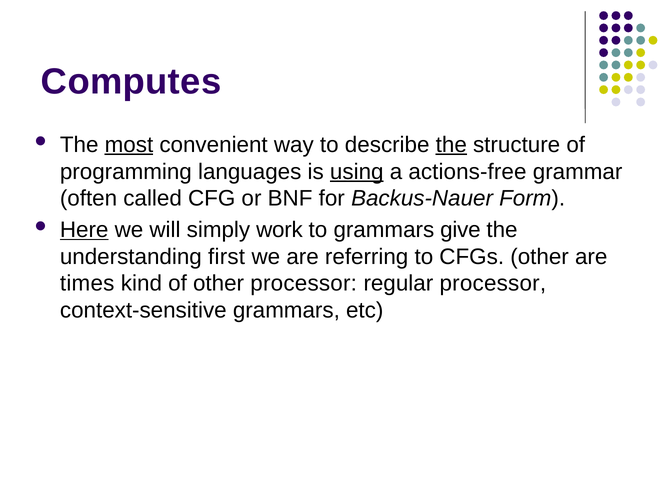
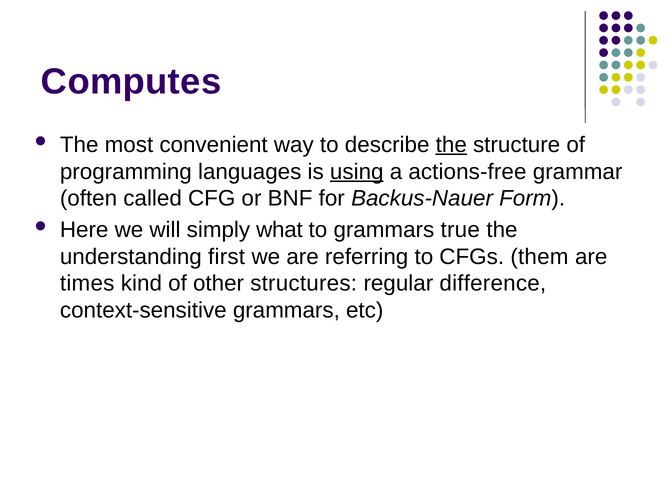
most underline: present -> none
Here underline: present -> none
work: work -> what
give: give -> true
CFGs other: other -> them
other processor: processor -> structures
regular processor: processor -> difference
